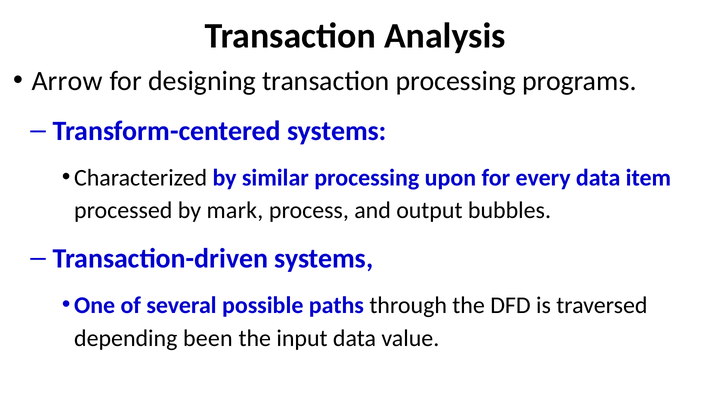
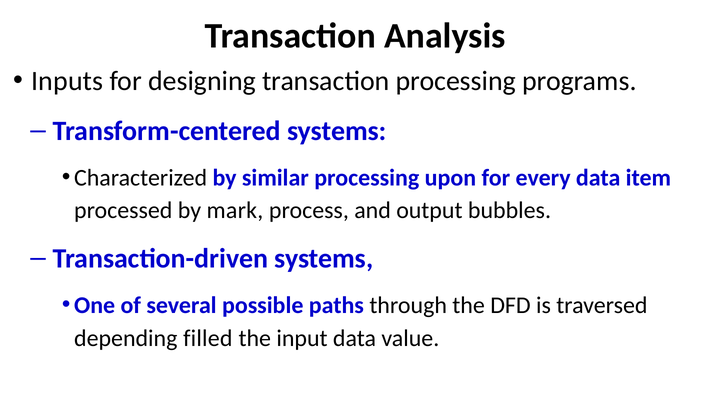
Arrow: Arrow -> Inputs
been: been -> filled
